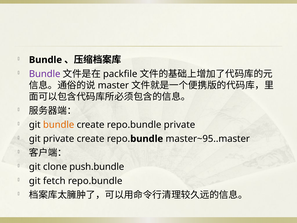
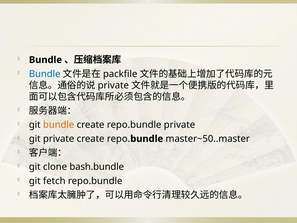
Bundle at (45, 74) colour: purple -> blue
master at (113, 85): master -> private
master~95..master: master~95..master -> master~50..master
push.bundle: push.bundle -> bash.bundle
